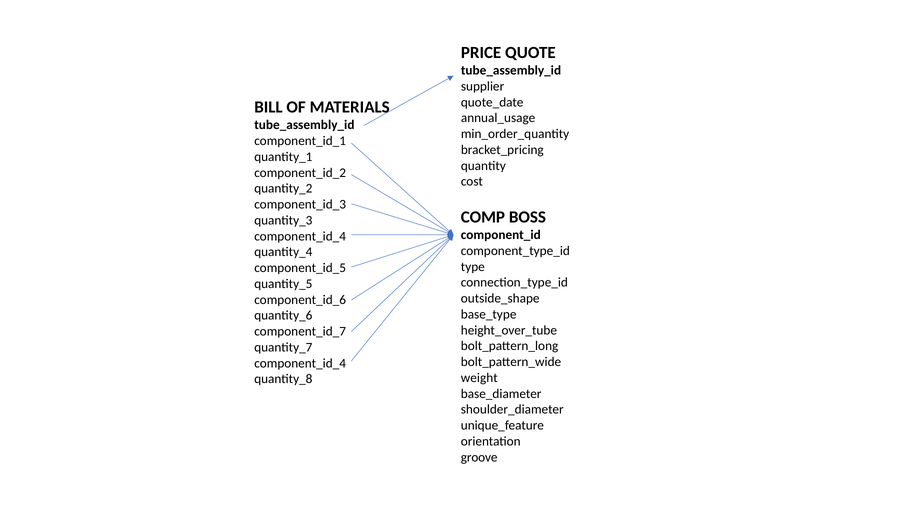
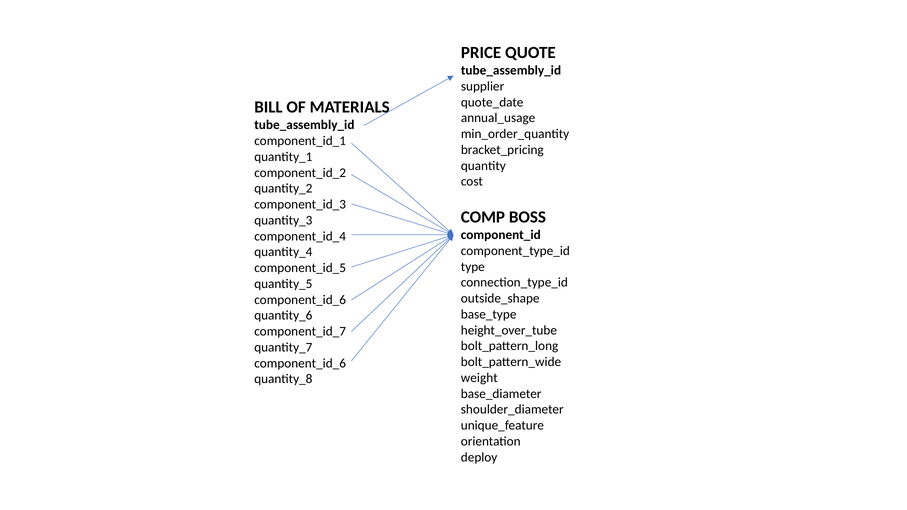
component_id_4 at (300, 363): component_id_4 -> component_id_6
groove: groove -> deploy
